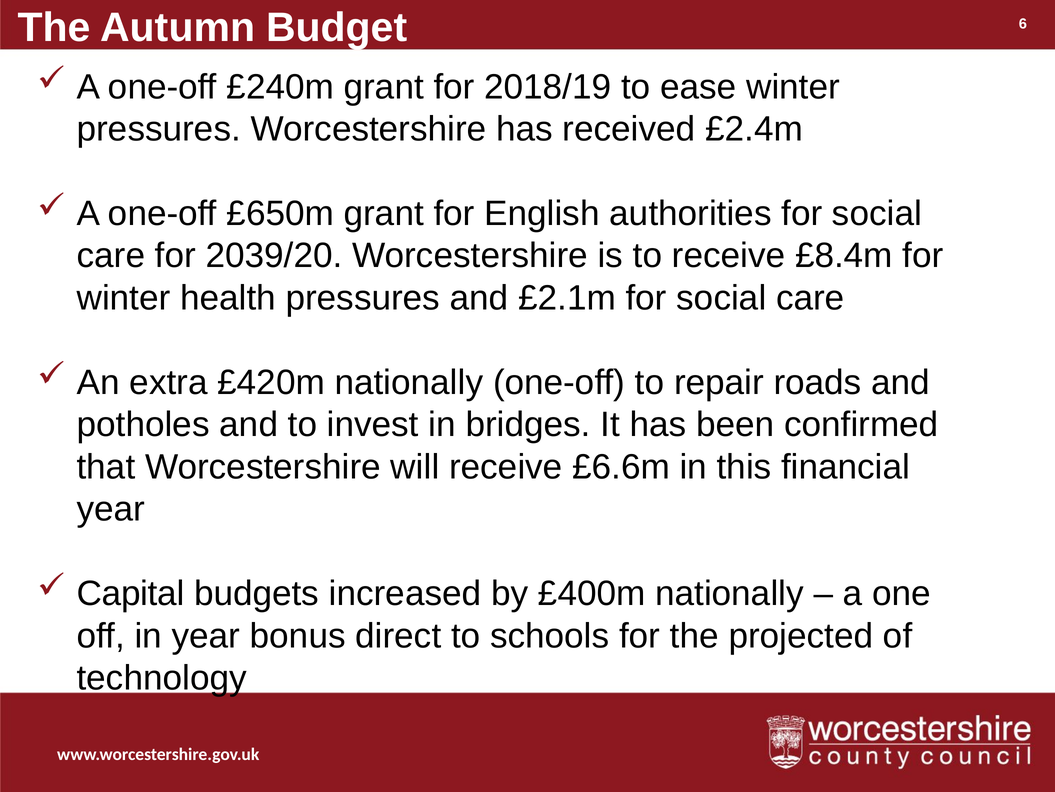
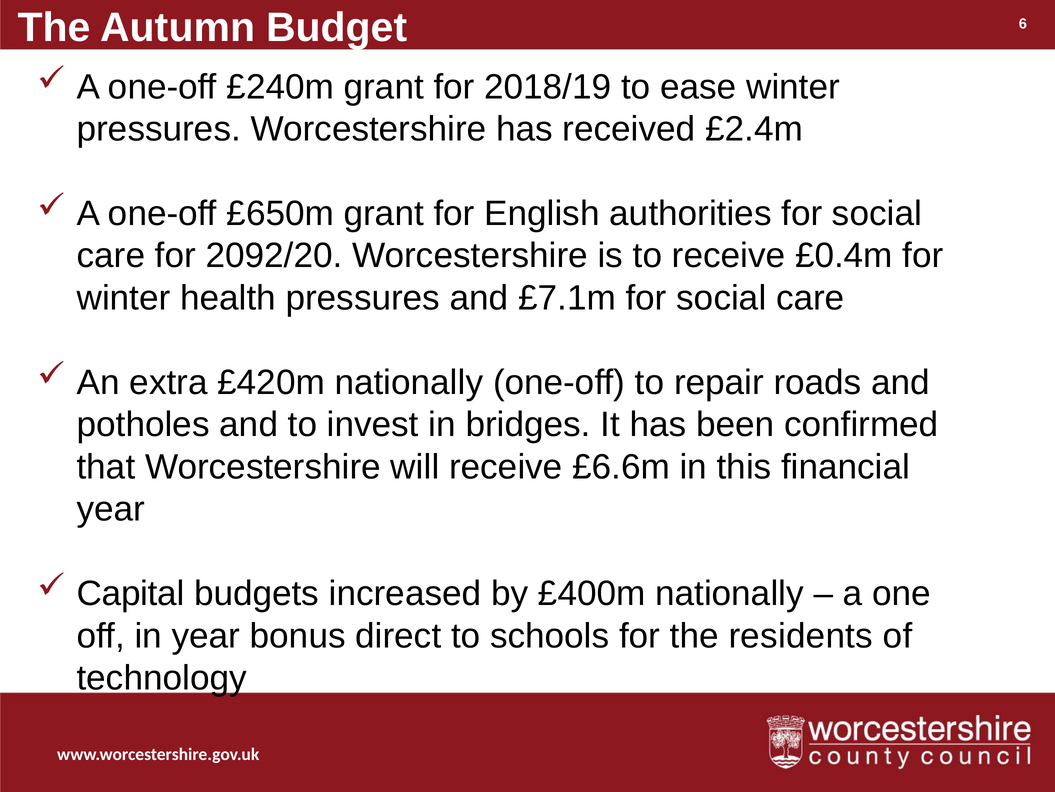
2039/20: 2039/20 -> 2092/20
£8.4m: £8.4m -> £0.4m
£2.1m: £2.1m -> £7.1m
projected: projected -> residents
